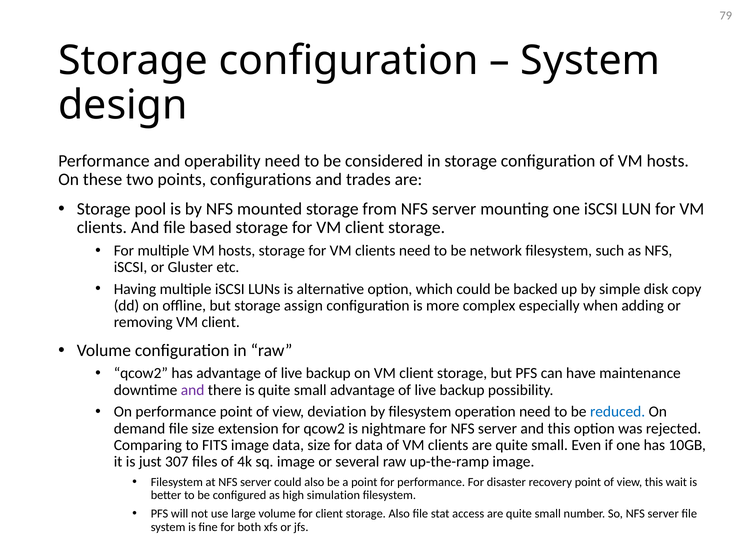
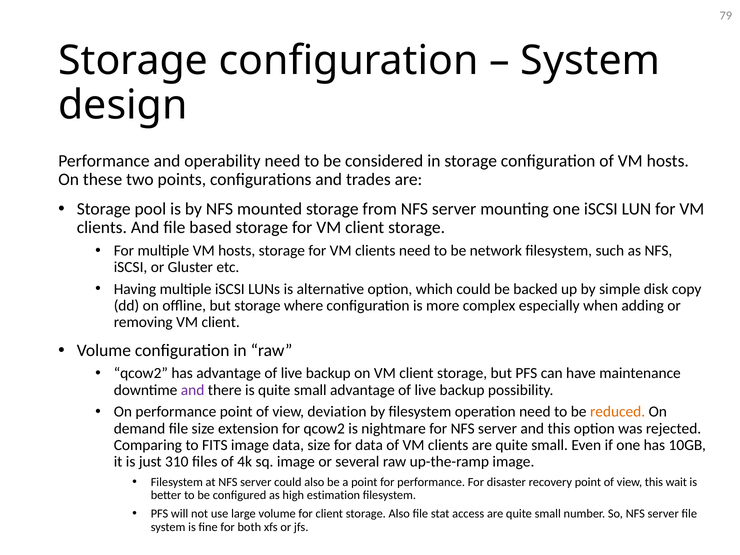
assign: assign -> where
reduced colour: blue -> orange
307: 307 -> 310
simulation: simulation -> estimation
